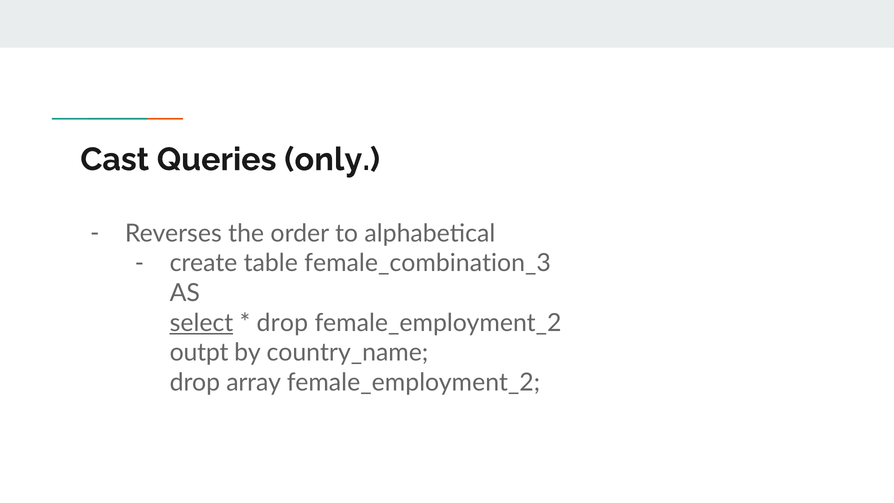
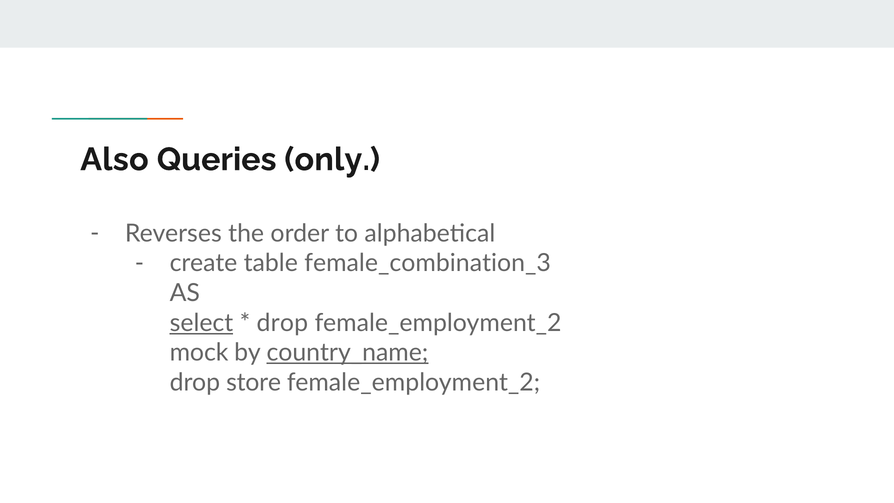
Cast: Cast -> Also
outpt: outpt -> mock
country_name underline: none -> present
array: array -> store
